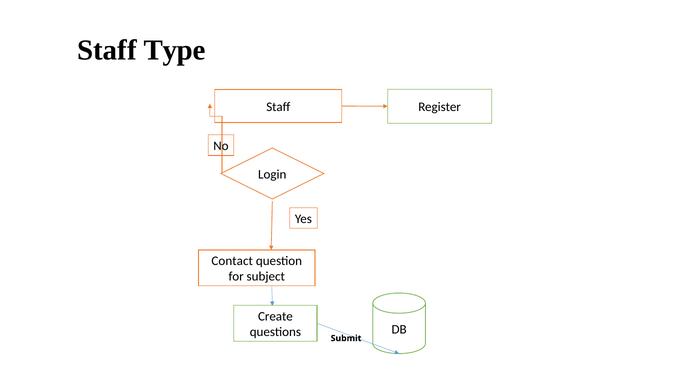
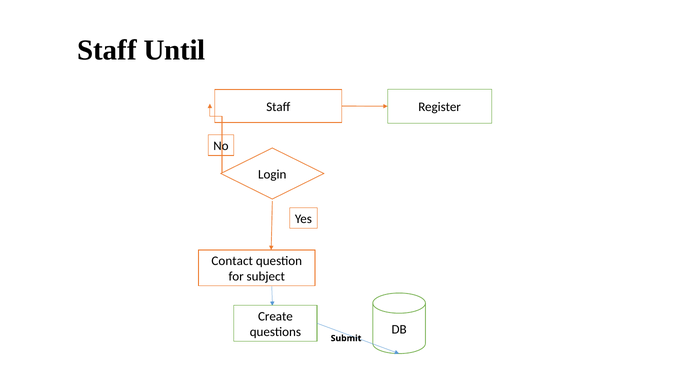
Type: Type -> Until
